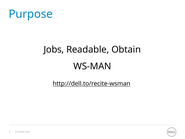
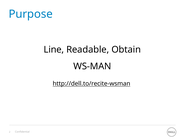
Jobs: Jobs -> Line
